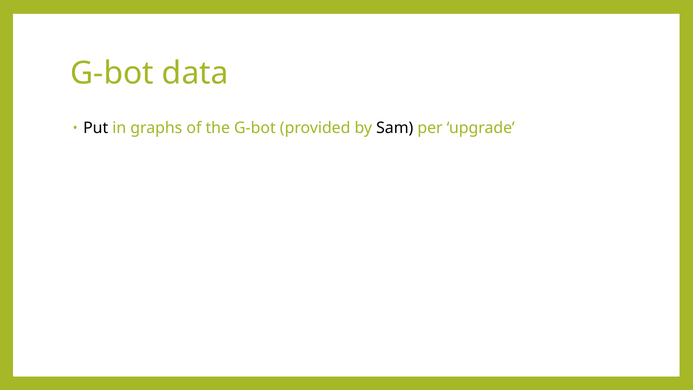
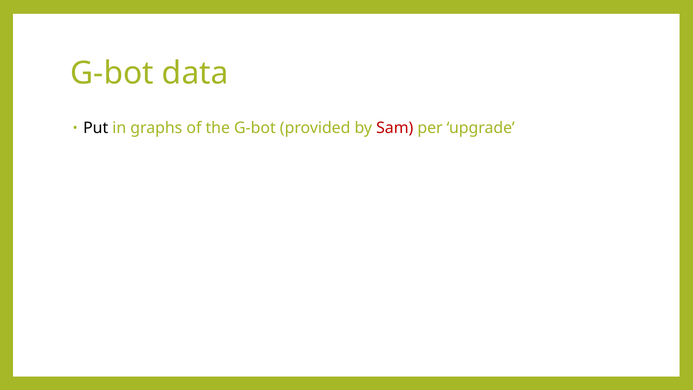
Sam colour: black -> red
